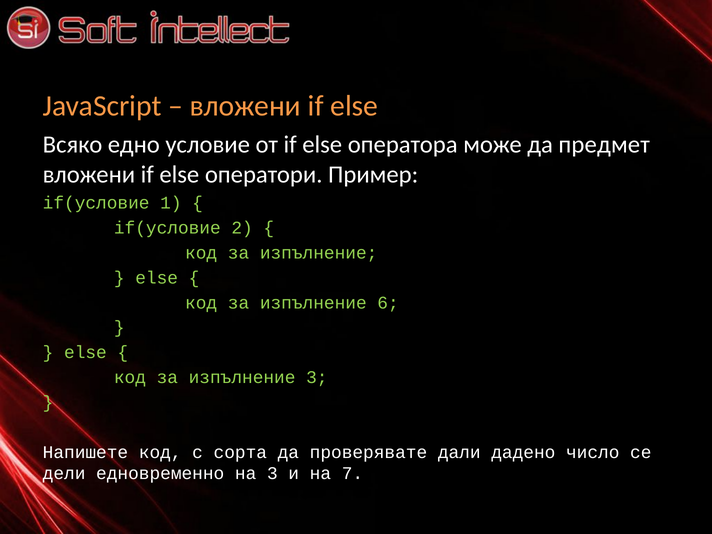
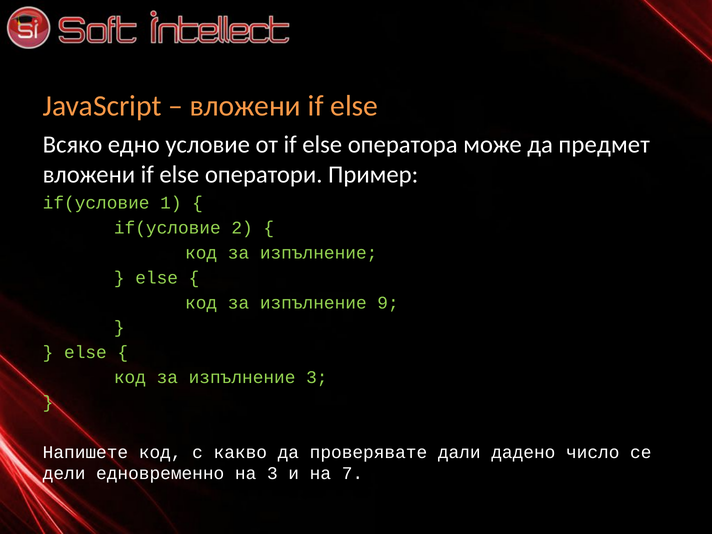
6: 6 -> 9
сорта: сорта -> какво
